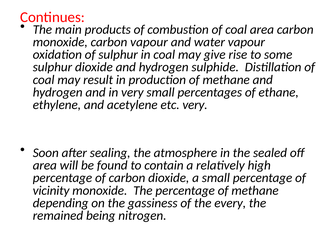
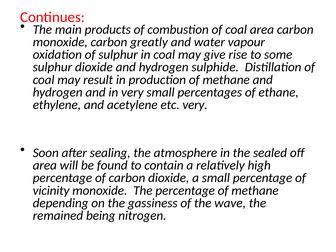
carbon vapour: vapour -> greatly
every: every -> wave
